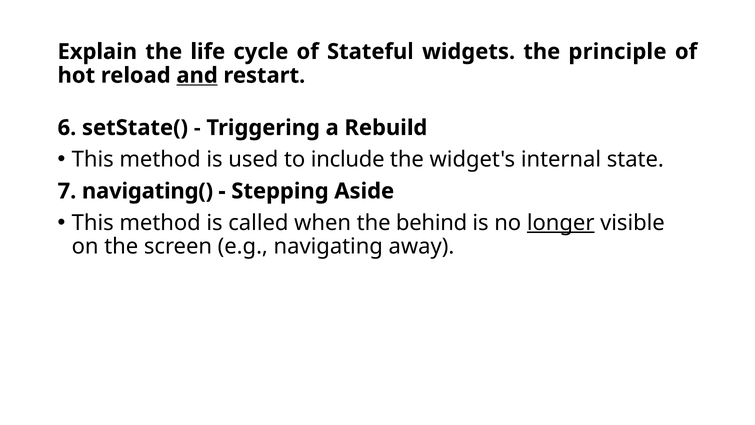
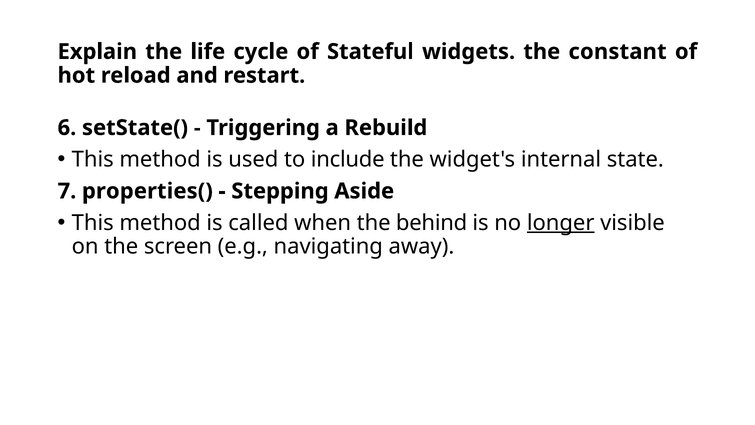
principle: principle -> constant
and underline: present -> none
navigating(: navigating( -> properties(
